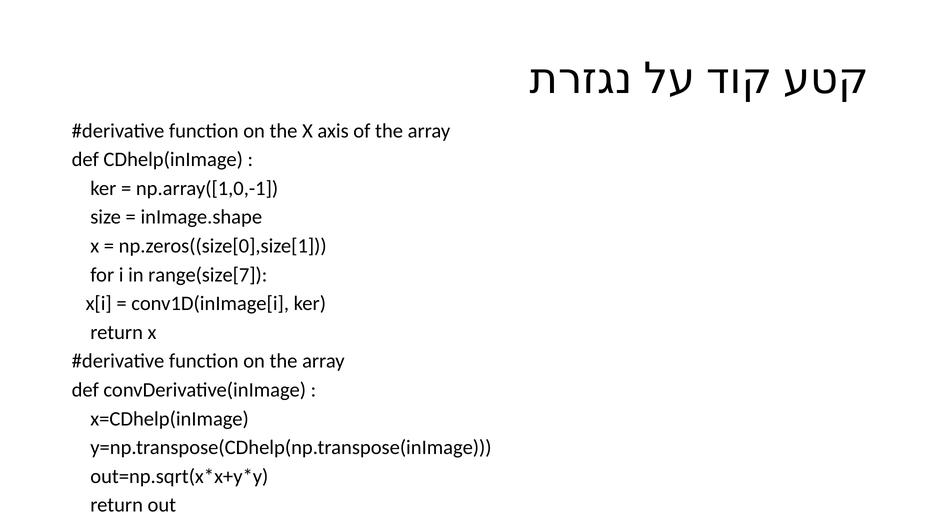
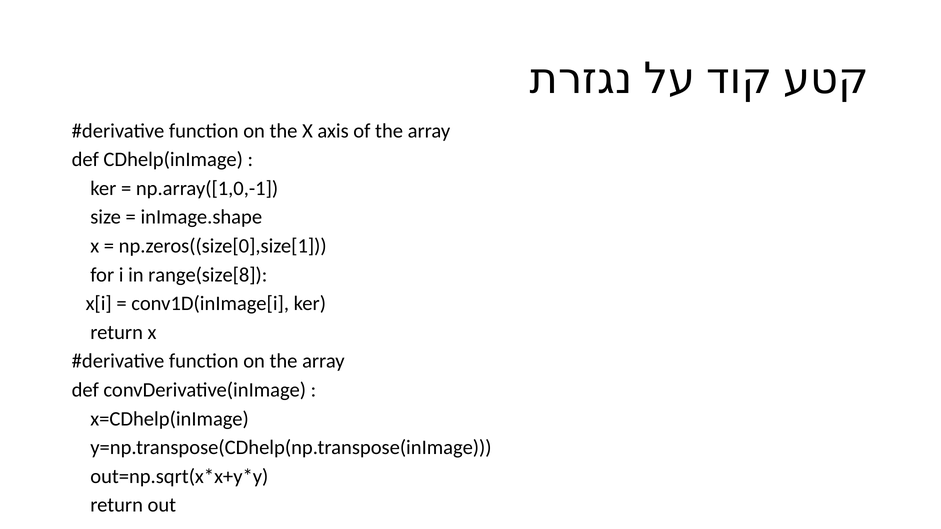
range(size[7: range(size[7 -> range(size[8
